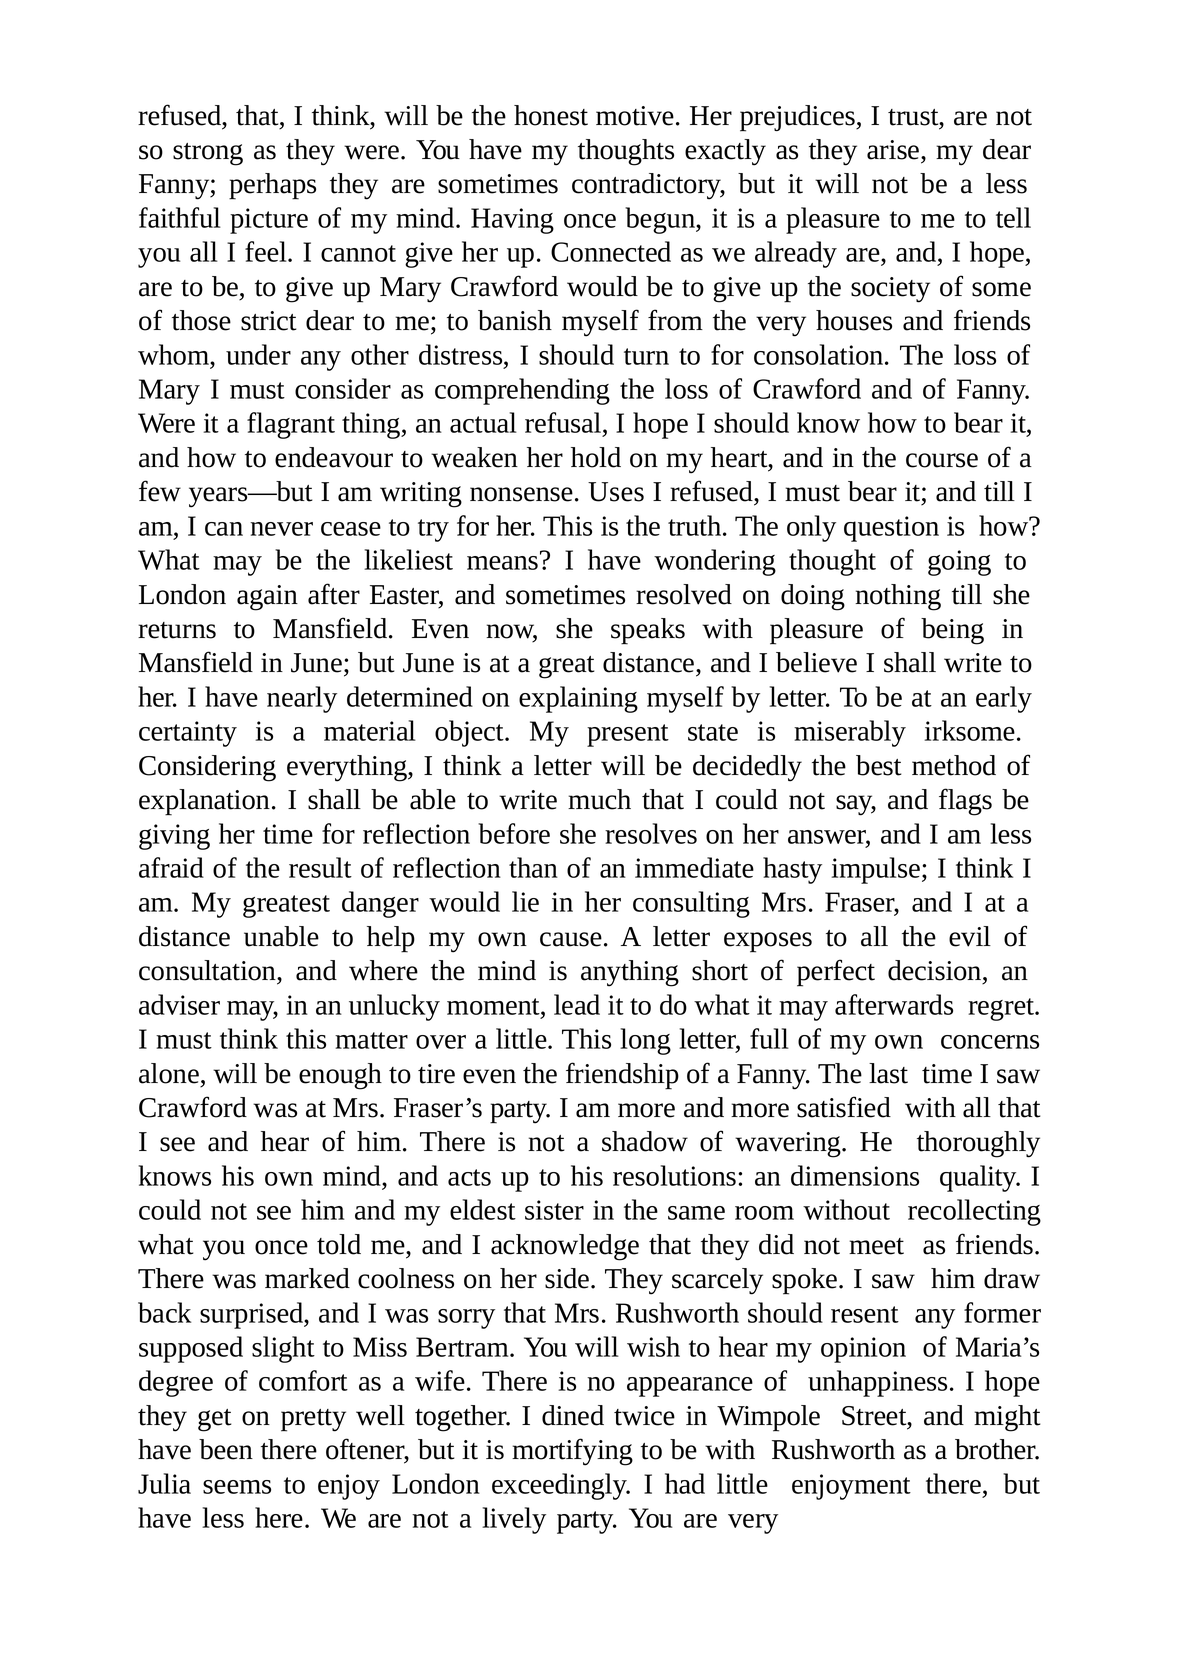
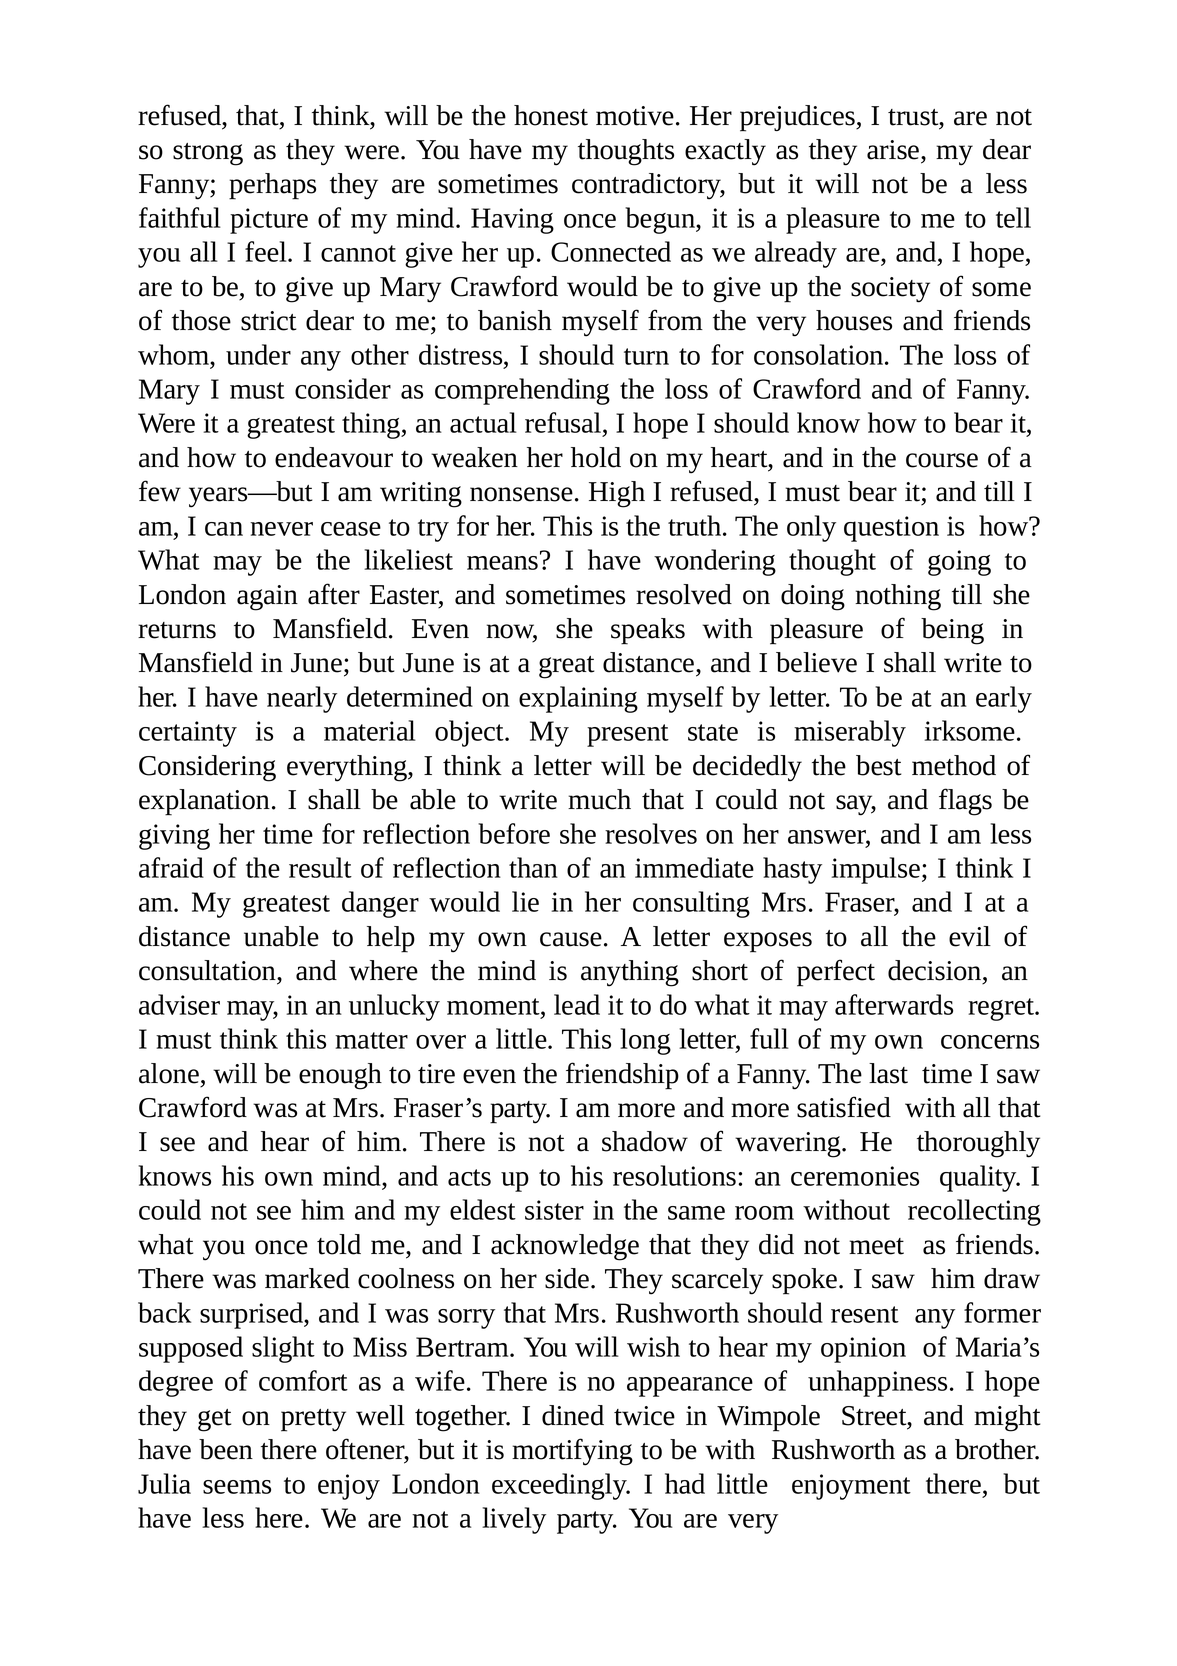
a flagrant: flagrant -> greatest
Uses: Uses -> High
dimensions: dimensions -> ceremonies
